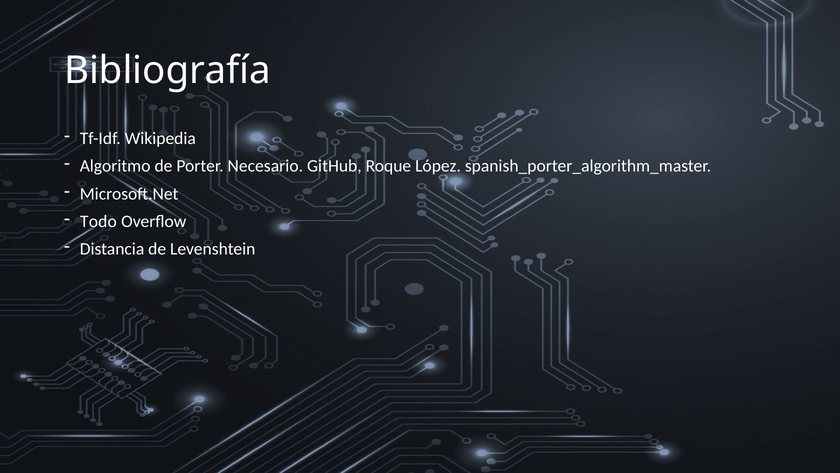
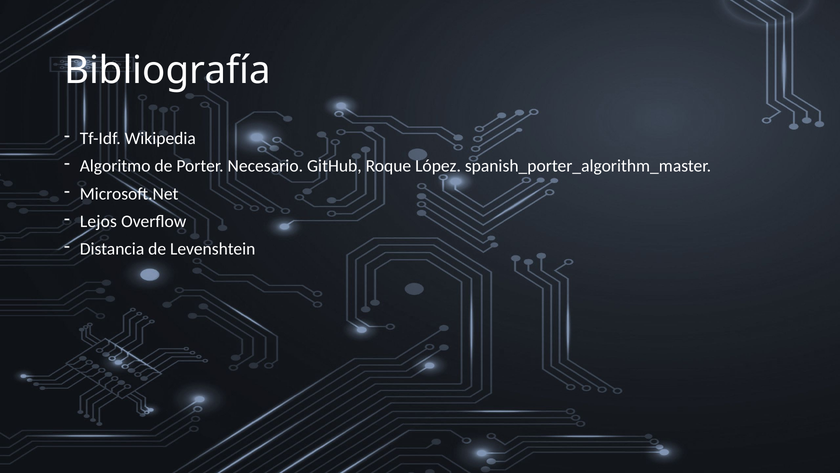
Todo: Todo -> Lejos
